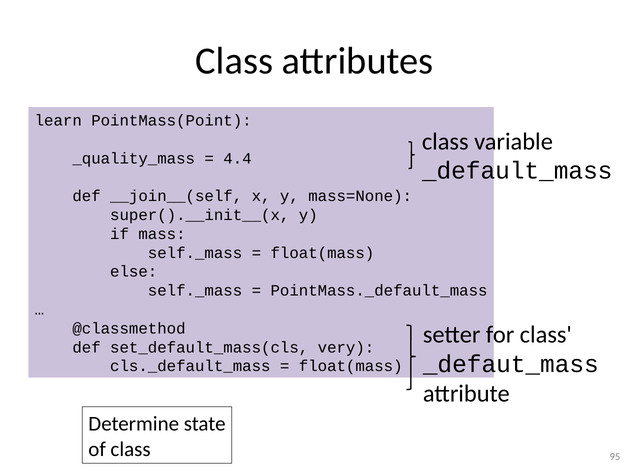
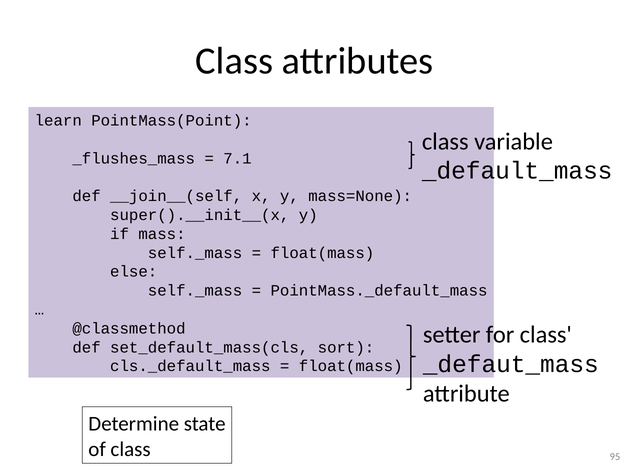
_quality_mass: _quality_mass -> _flushes_mass
4.4: 4.4 -> 7.1
very: very -> sort
